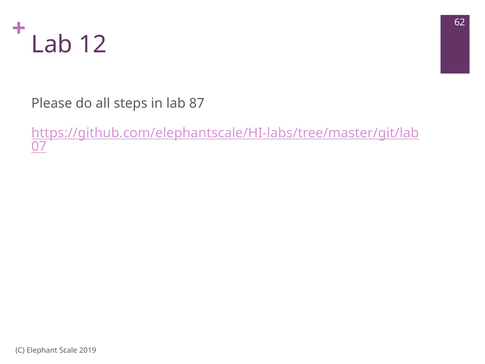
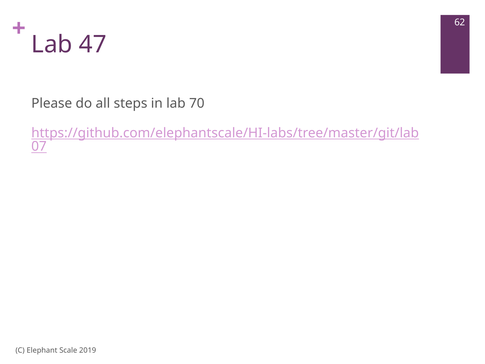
12: 12 -> 47
87: 87 -> 70
